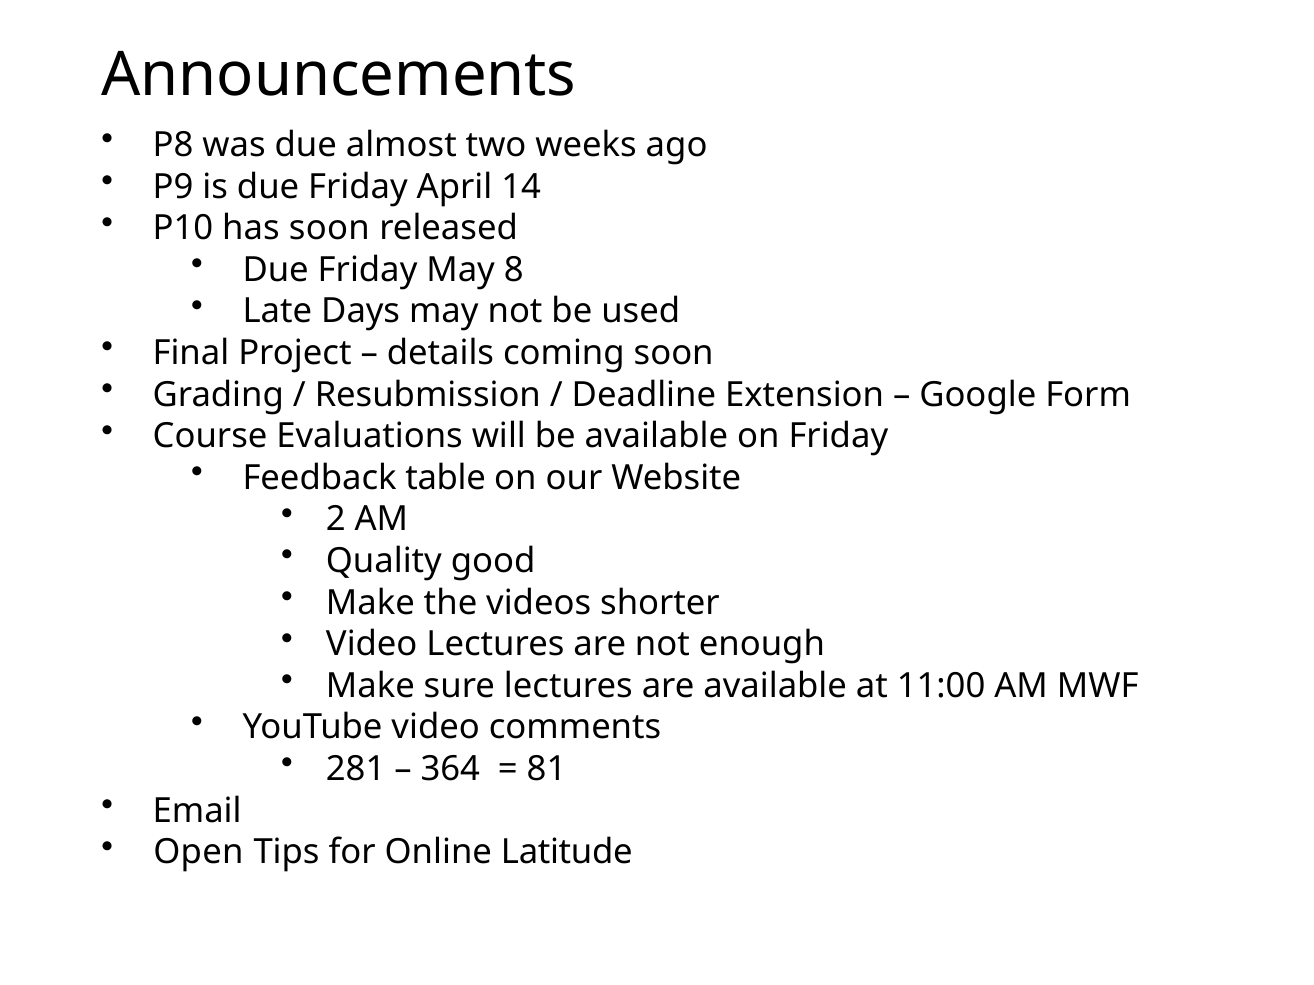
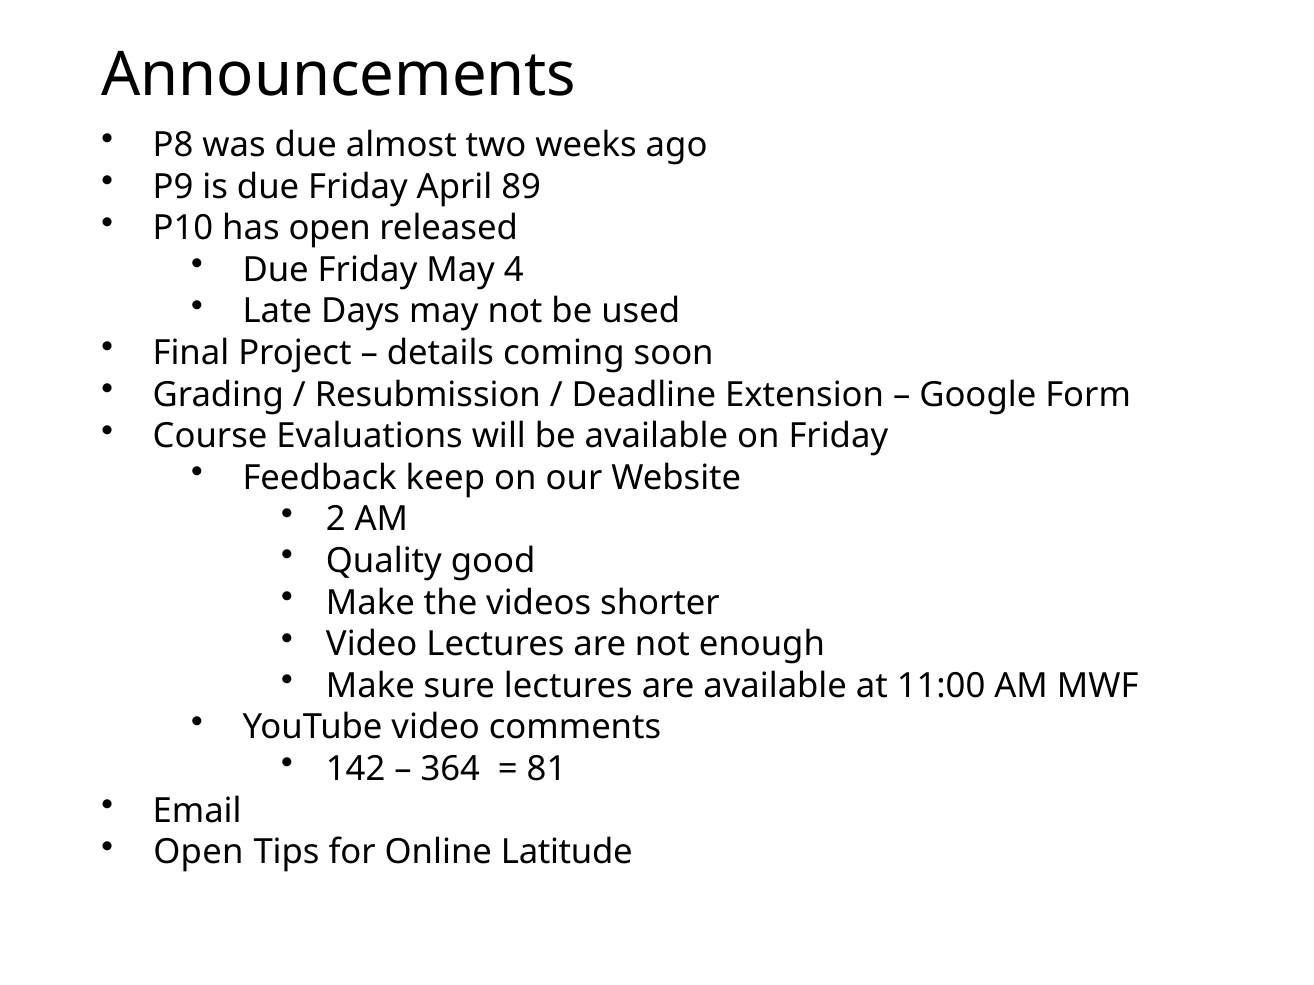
14: 14 -> 89
has soon: soon -> open
8: 8 -> 4
table: table -> keep
281: 281 -> 142
